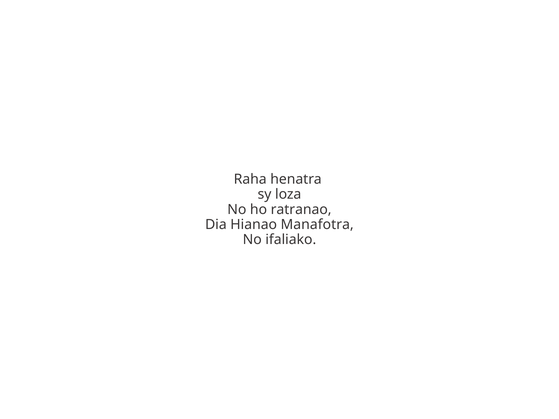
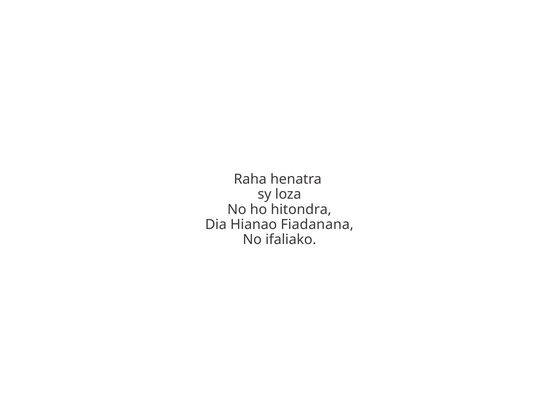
ratranao: ratranao -> hitondra
Manafotra: Manafotra -> Fiadanana
